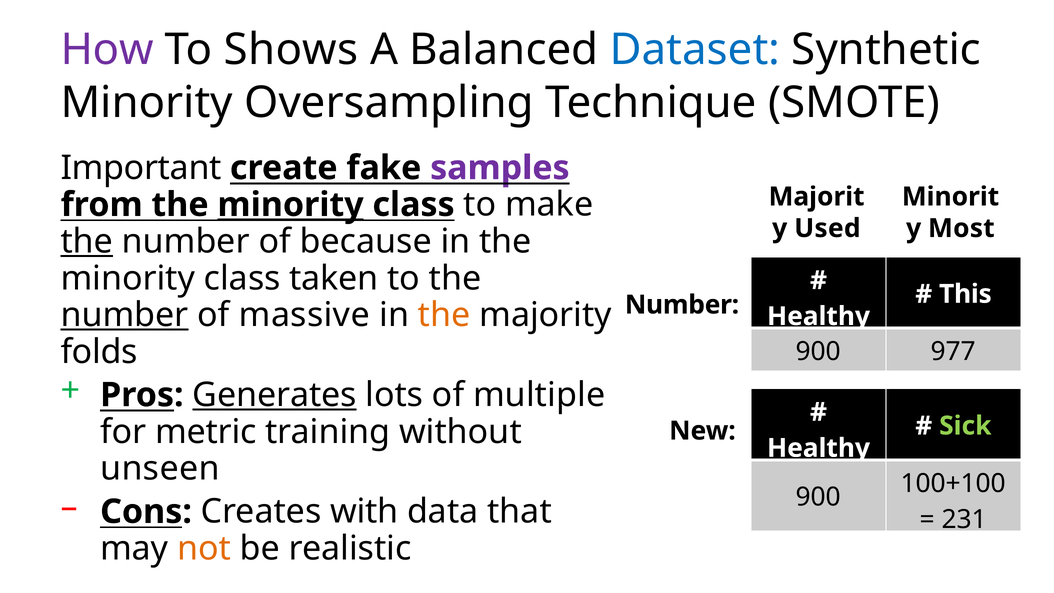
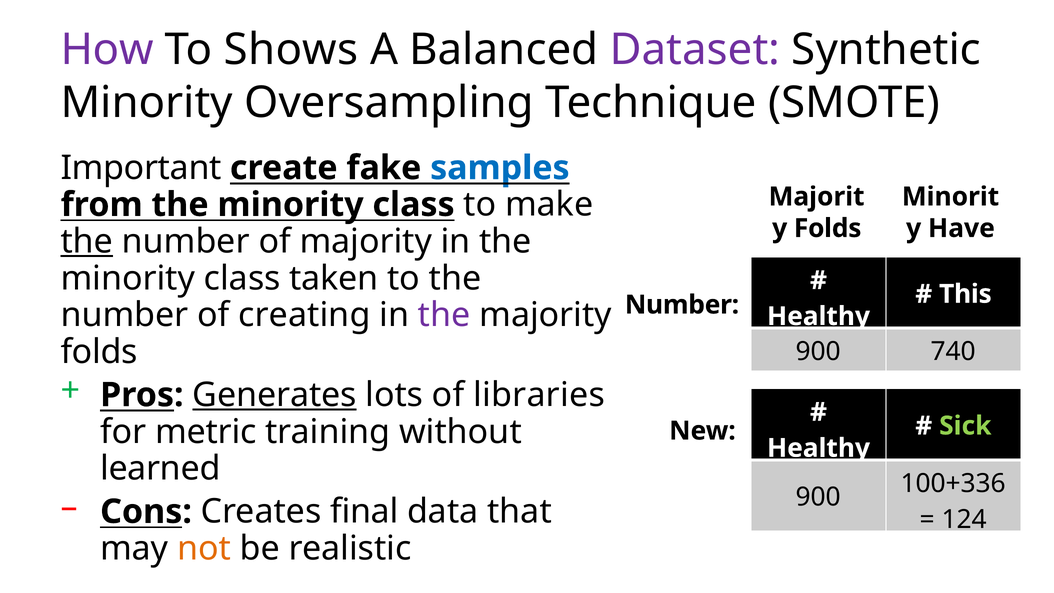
Dataset colour: blue -> purple
samples colour: purple -> blue
minority at (291, 205) underline: present -> none
Used at (827, 228): Used -> Folds
Most: Most -> Have
of because: because -> majority
number at (125, 315) underline: present -> none
massive: massive -> creating
the at (444, 315) colour: orange -> purple
977: 977 -> 740
multiple: multiple -> libraries
unseen: unseen -> learned
100+100: 100+100 -> 100+336
with: with -> final
231: 231 -> 124
